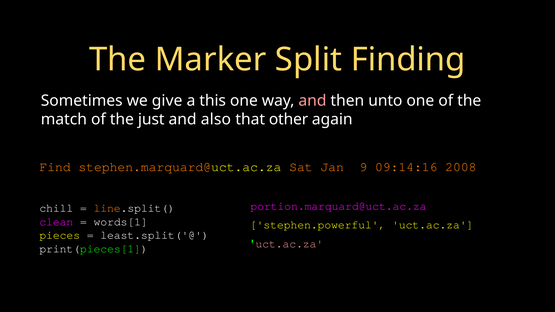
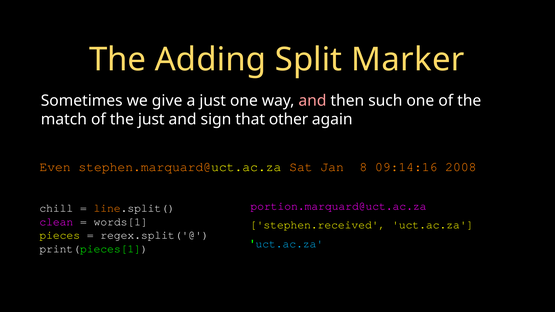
Marker: Marker -> Adding
Finding: Finding -> Marker
a this: this -> just
unto: unto -> such
also: also -> sign
Find: Find -> Even
9: 9 -> 8
stephen.powerful: stephen.powerful -> stephen.received
least.split('@: least.split('@ -> regex.split('@
uct.ac.za at (289, 244) colour: pink -> light blue
